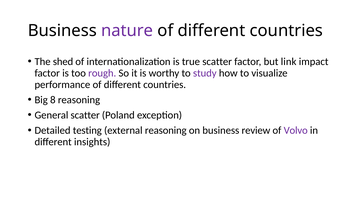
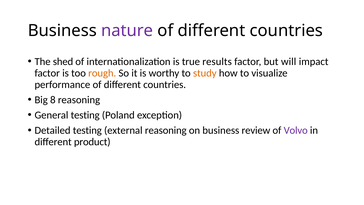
true scatter: scatter -> results
link: link -> will
rough colour: purple -> orange
study colour: purple -> orange
General scatter: scatter -> testing
insights: insights -> product
